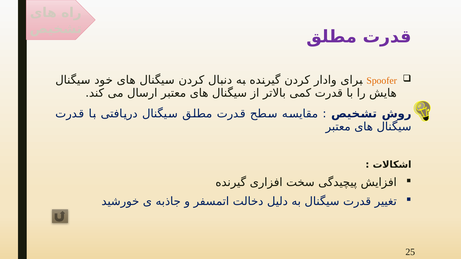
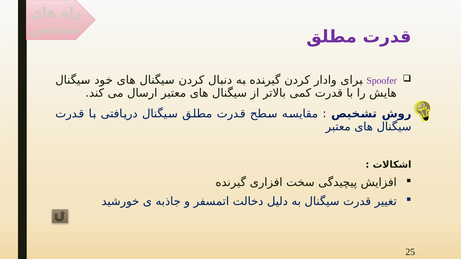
Spoofer colour: orange -> purple
